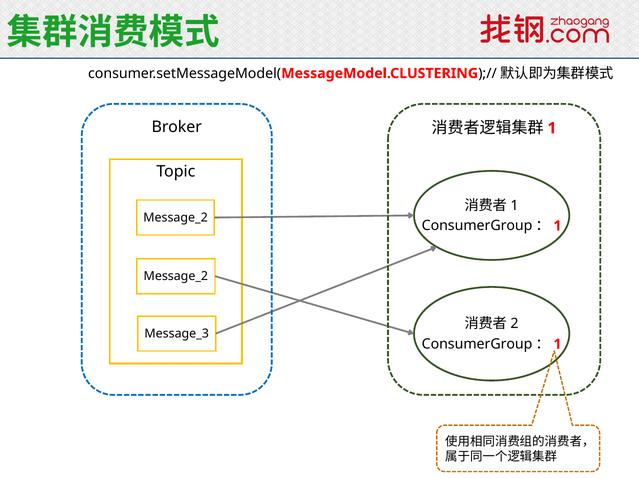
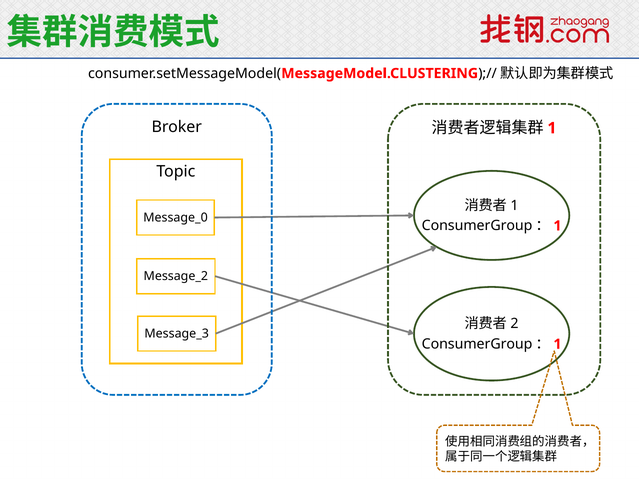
Message_2 at (176, 218): Message_2 -> Message_0
